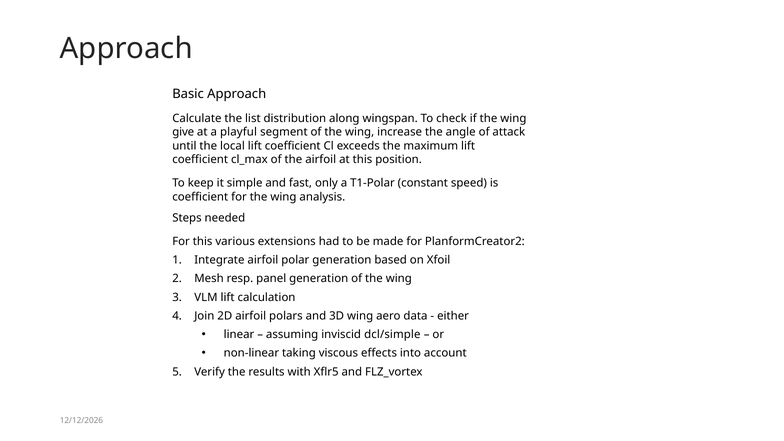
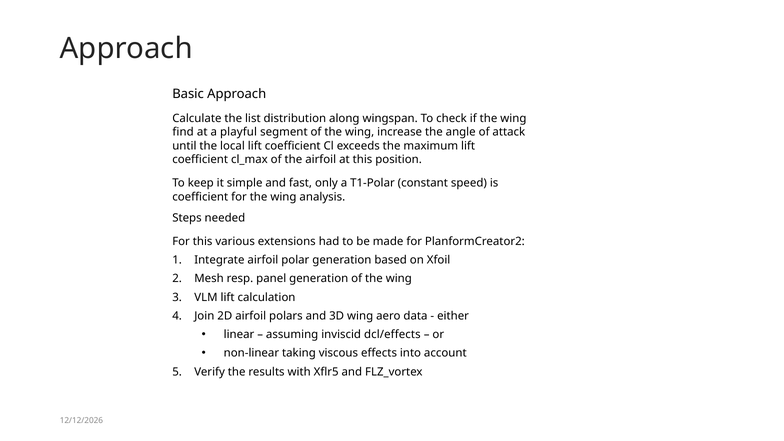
give: give -> find
dcl/simple: dcl/simple -> dcl/effects
